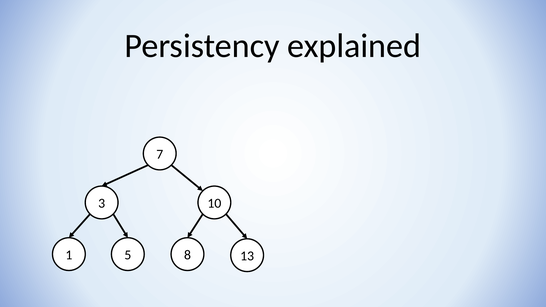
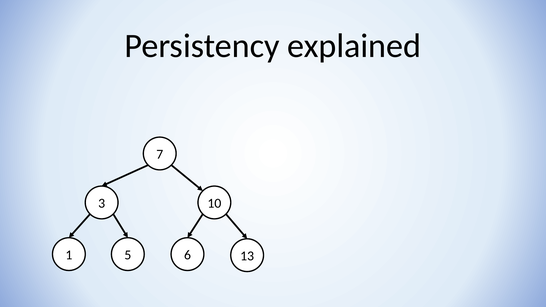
8: 8 -> 6
